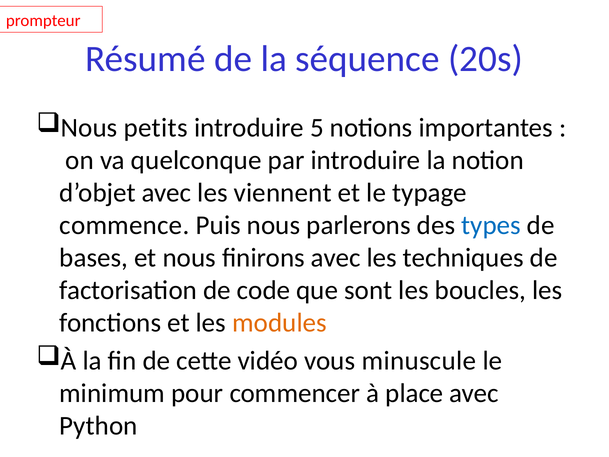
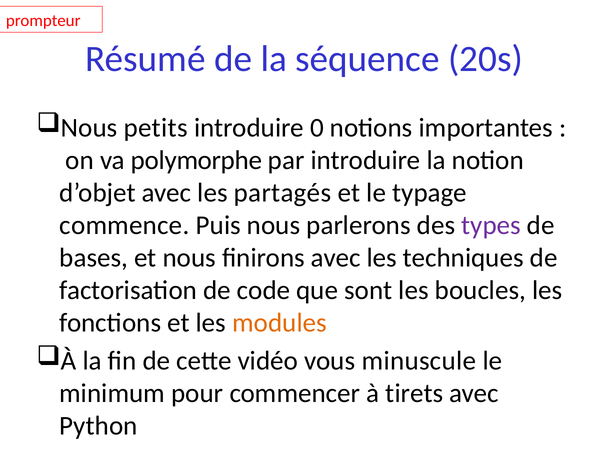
5: 5 -> 0
quelconque: quelconque -> polymorphe
viennent: viennent -> partagés
types colour: blue -> purple
place: place -> tirets
